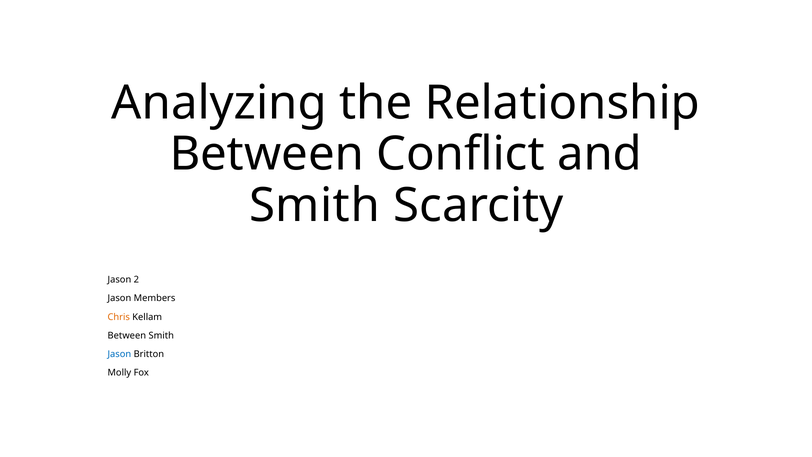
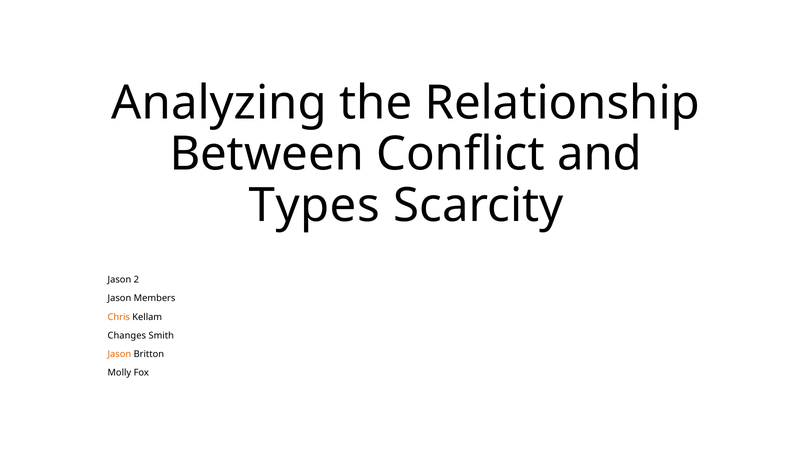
Smith at (314, 205): Smith -> Types
Between at (127, 335): Between -> Changes
Jason at (119, 354) colour: blue -> orange
